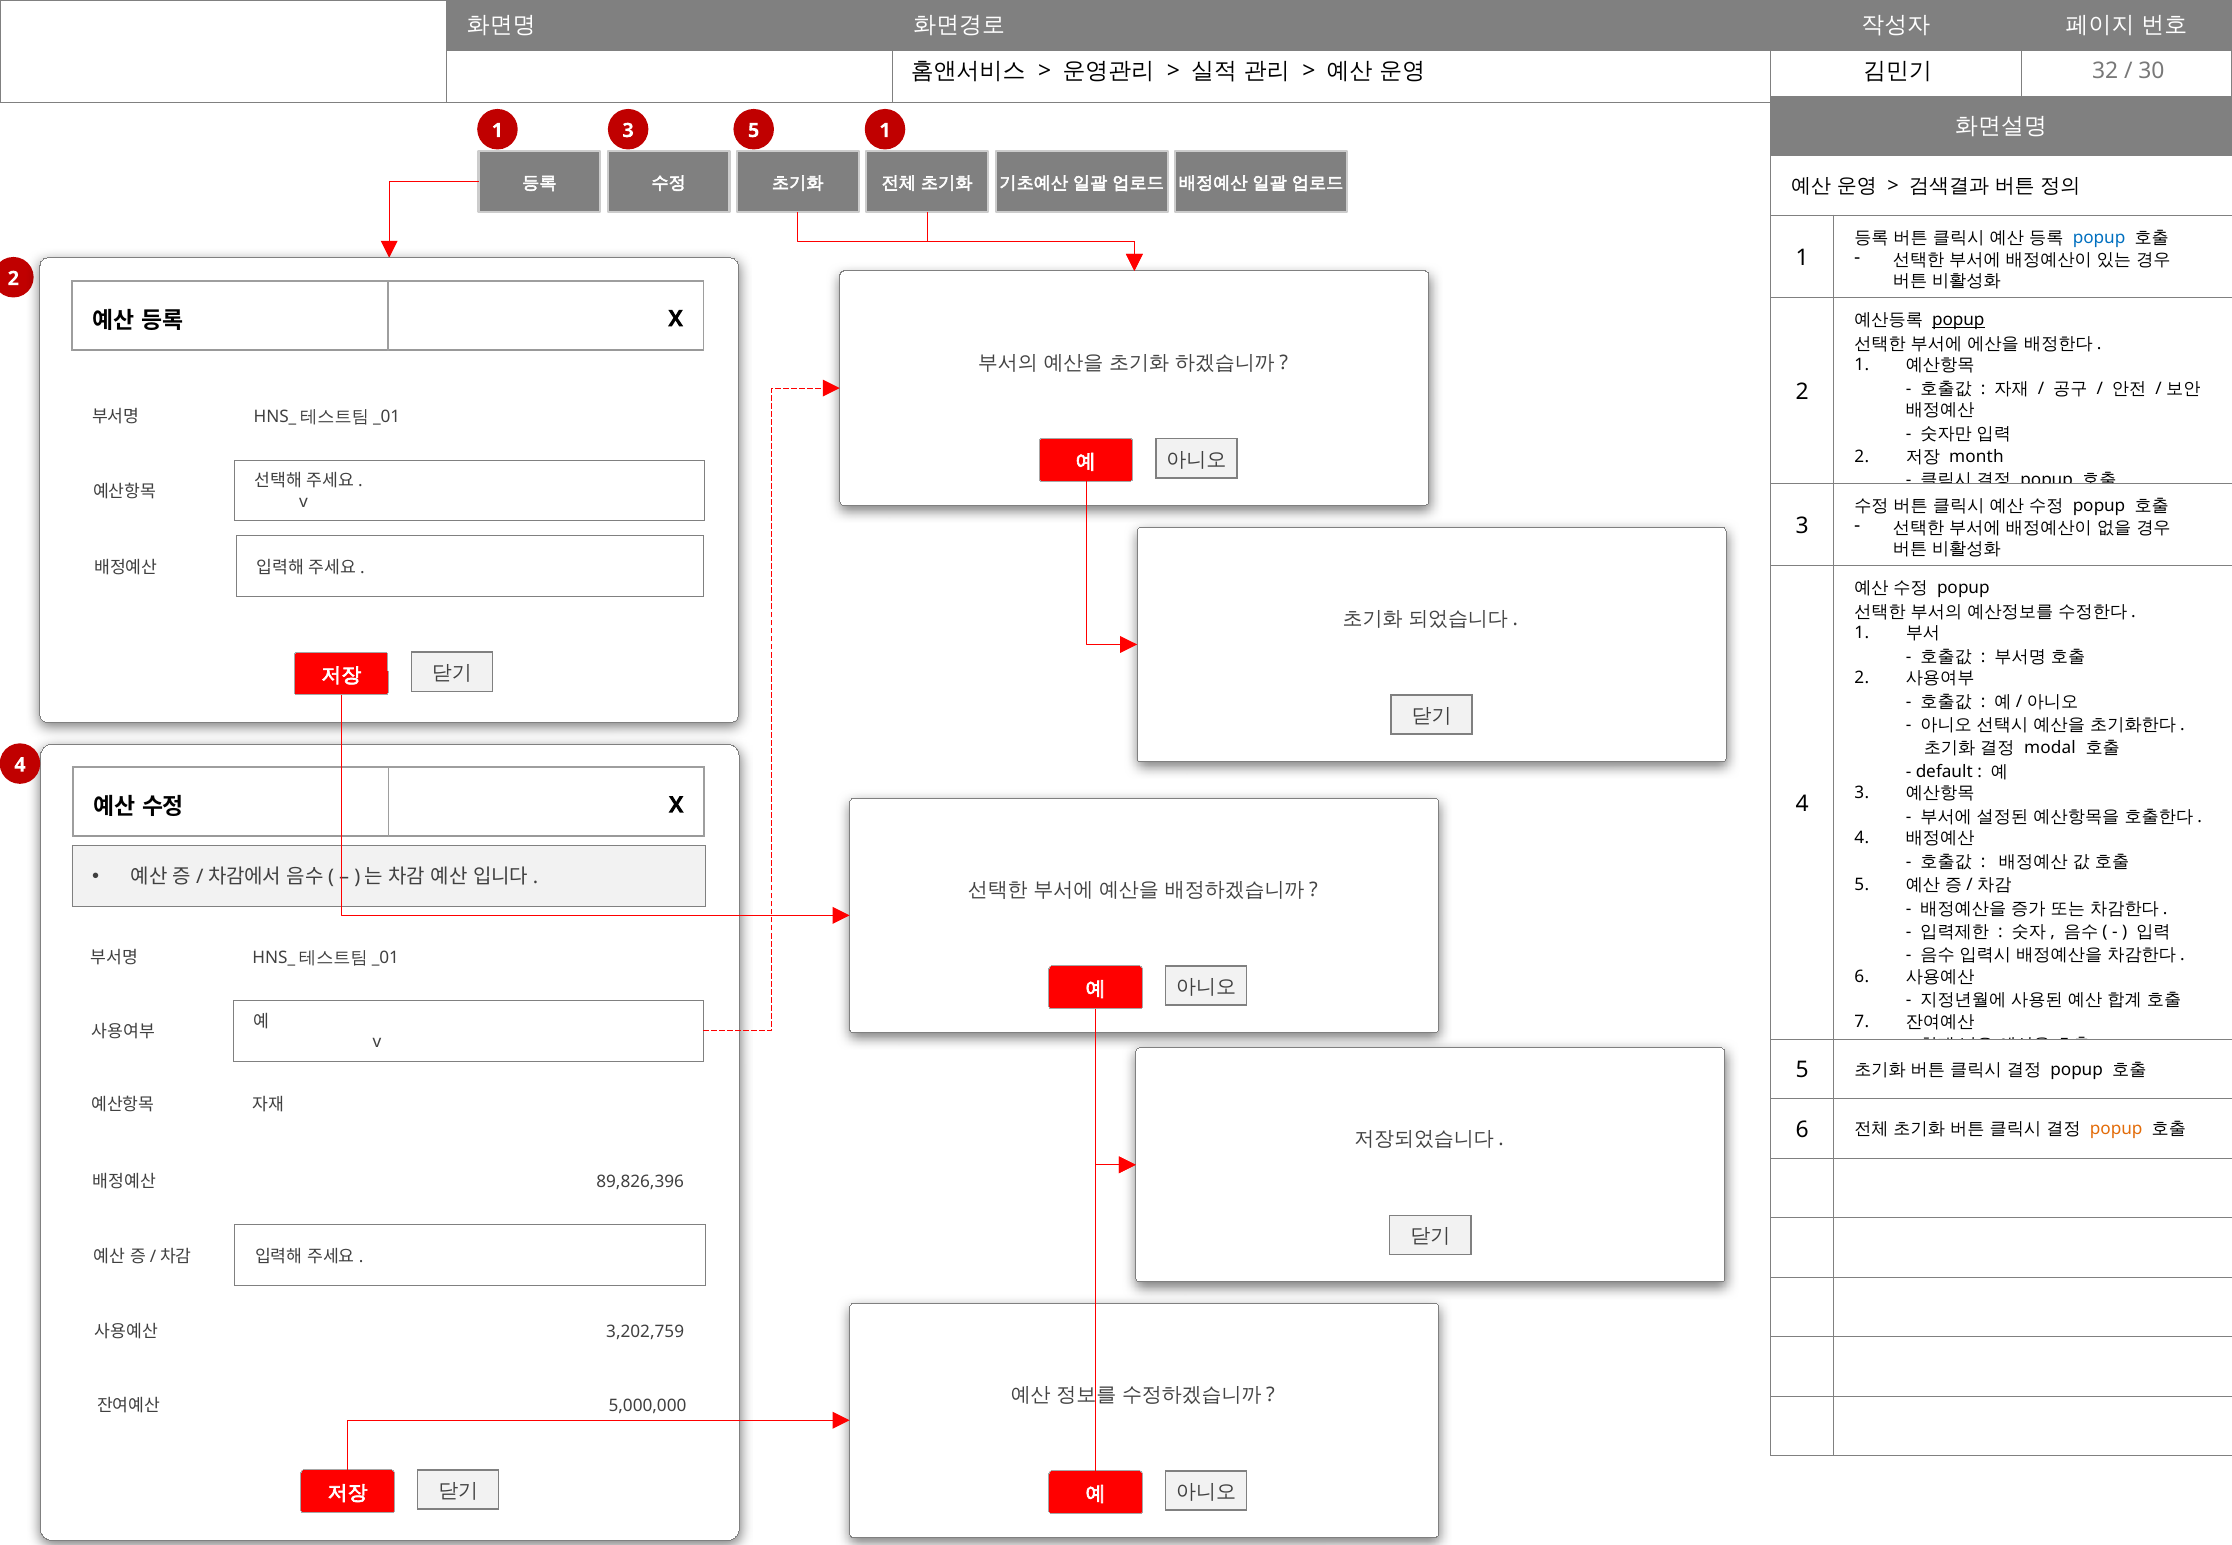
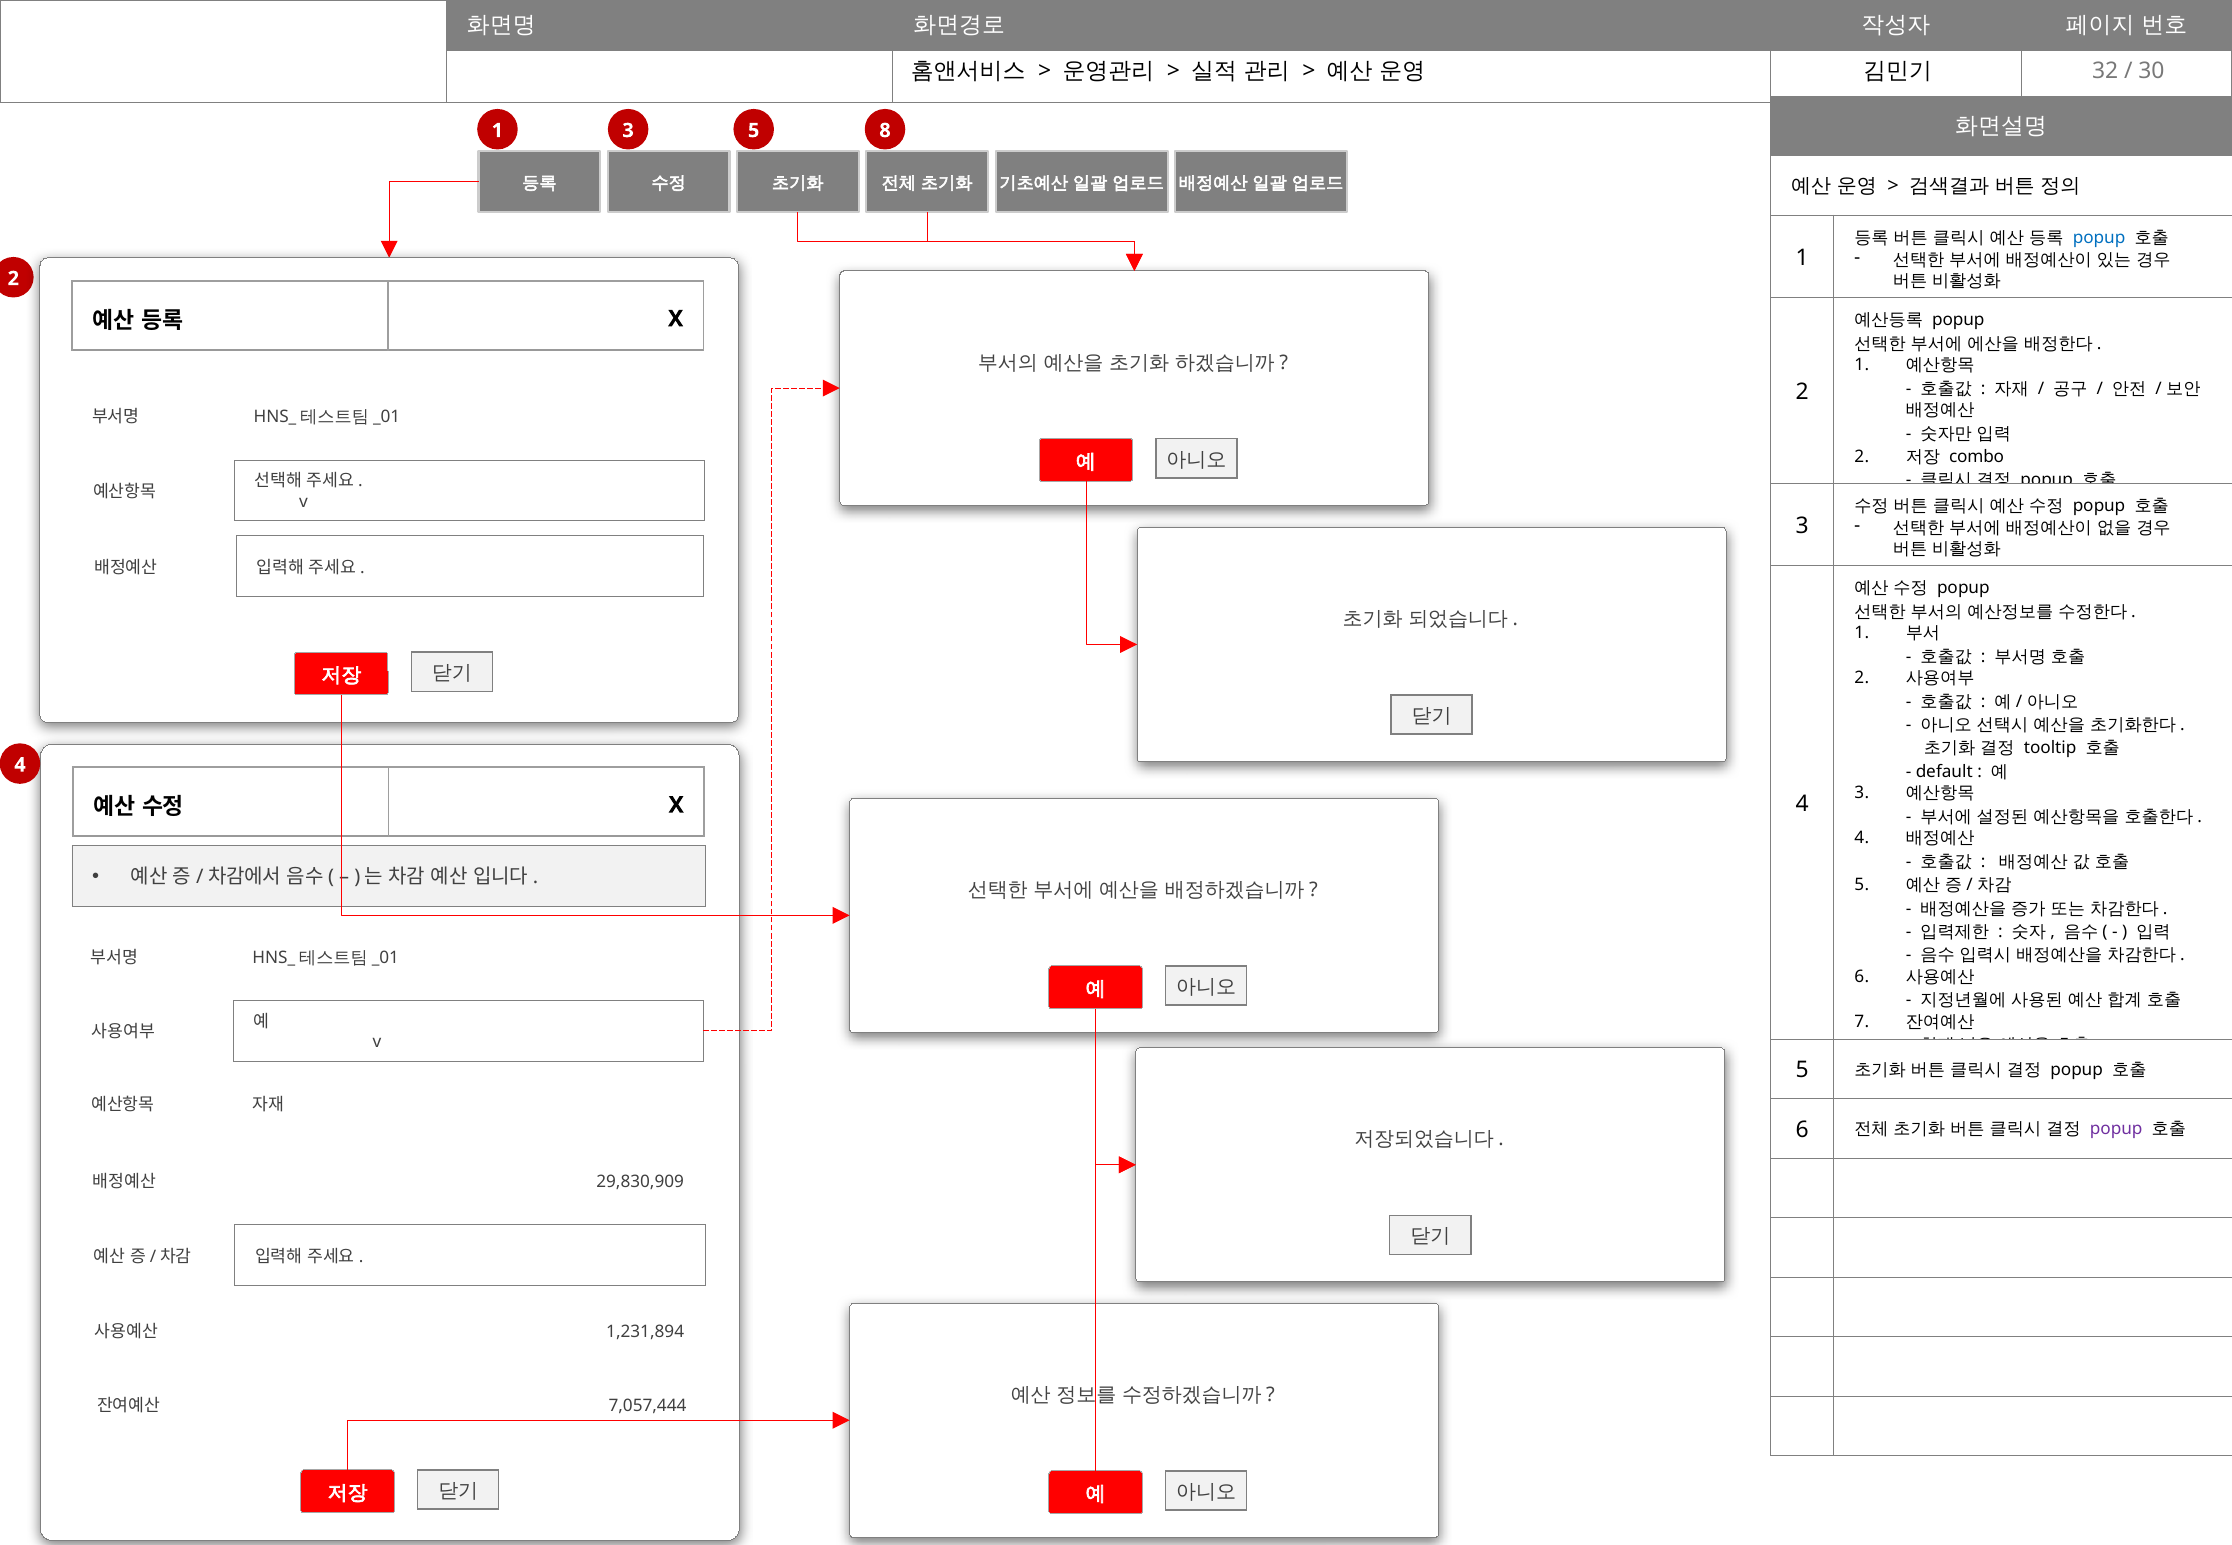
5 1: 1 -> 8
popup at (1958, 320) underline: present -> none
month: month -> combo
modal: modal -> tooltip
popup at (2116, 1129) colour: orange -> purple
89,826,396: 89,826,396 -> 29,830,909
3,202,759: 3,202,759 -> 1,231,894
5,000,000: 5,000,000 -> 7,057,444
